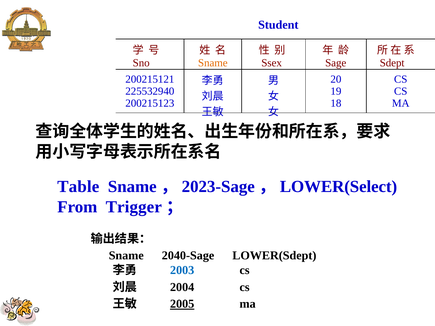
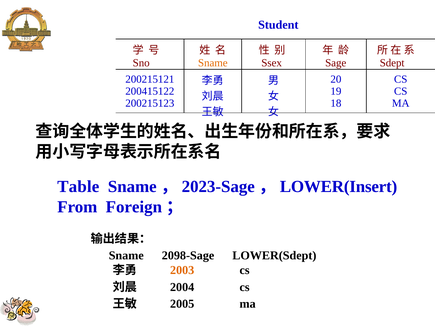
225532940: 225532940 -> 200415122
LOWER(Select: LOWER(Select -> LOWER(Insert
Trigger: Trigger -> Foreign
2040-Sage: 2040-Sage -> 2098-Sage
2003 colour: blue -> orange
2005 underline: present -> none
